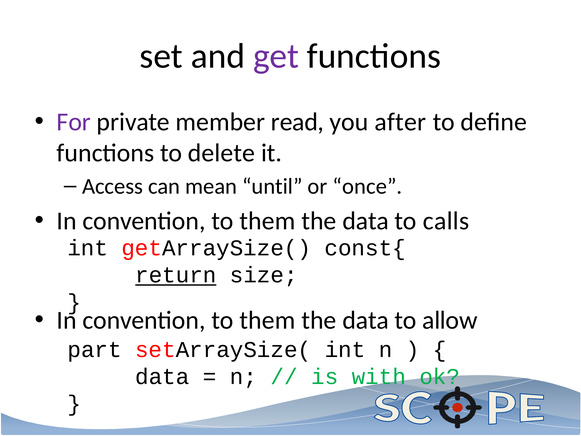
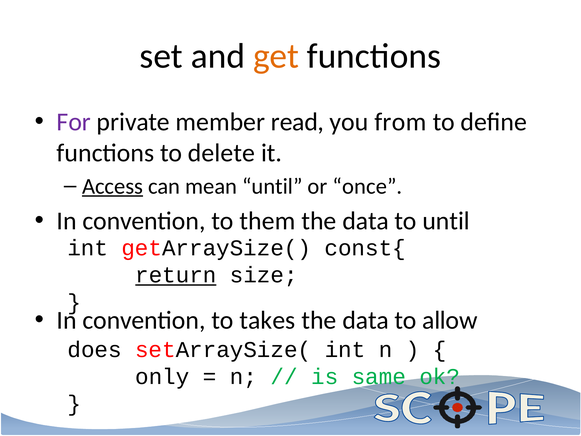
get colour: purple -> orange
after: after -> from
Access underline: none -> present
to calls: calls -> until
them at (267, 320): them -> takes
part: part -> does
data at (162, 376): data -> only
with: with -> same
